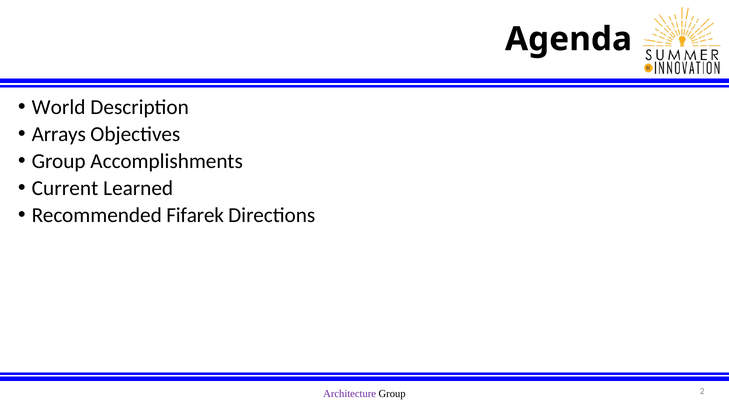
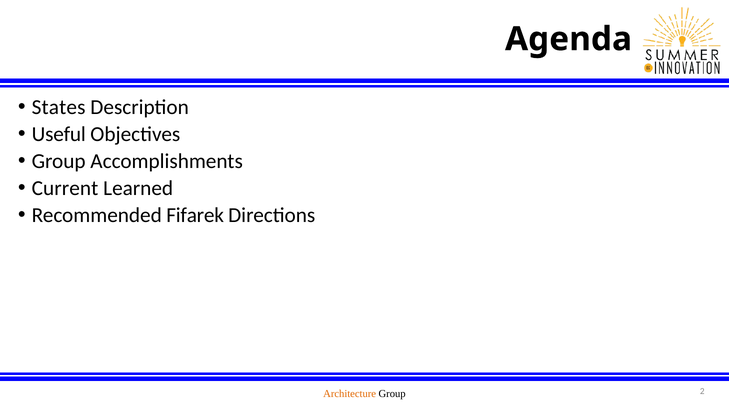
World: World -> States
Arrays: Arrays -> Useful
Architecture colour: purple -> orange
